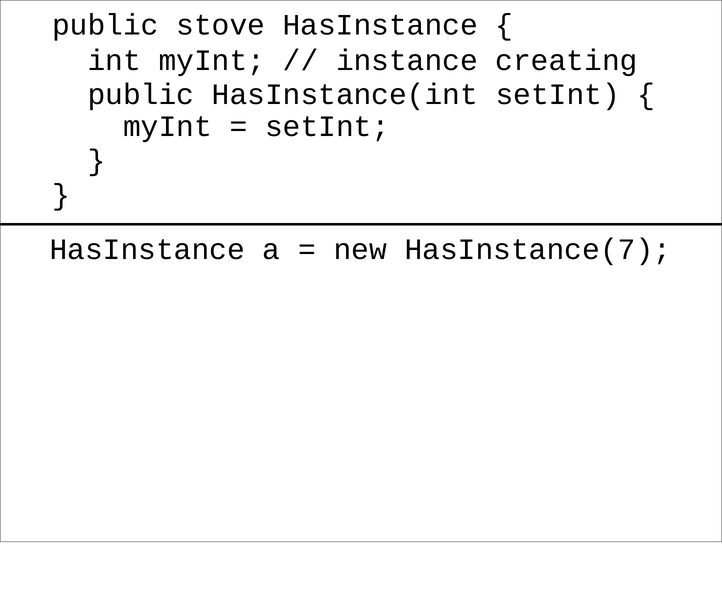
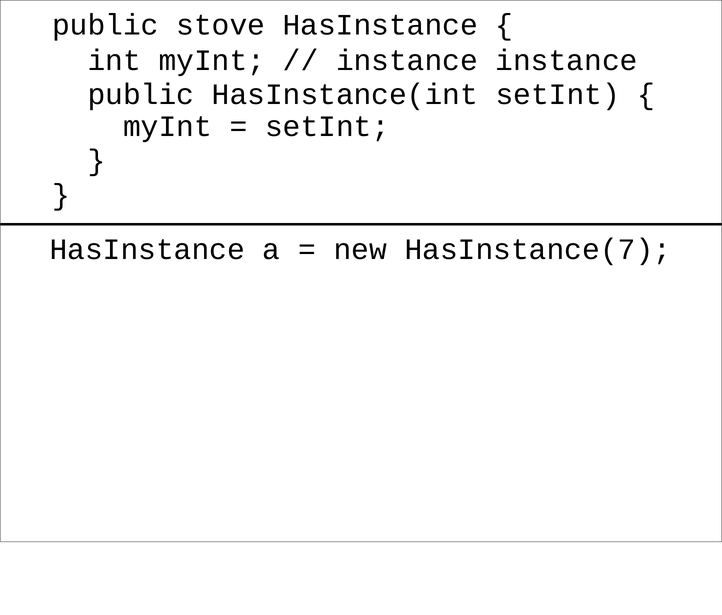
instance creating: creating -> instance
